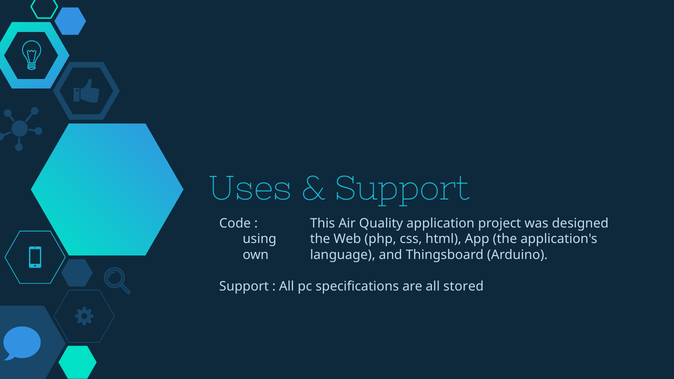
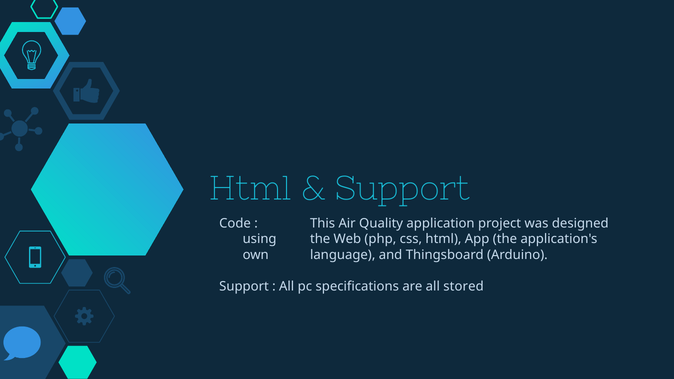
Uses at (250, 189): Uses -> Html
